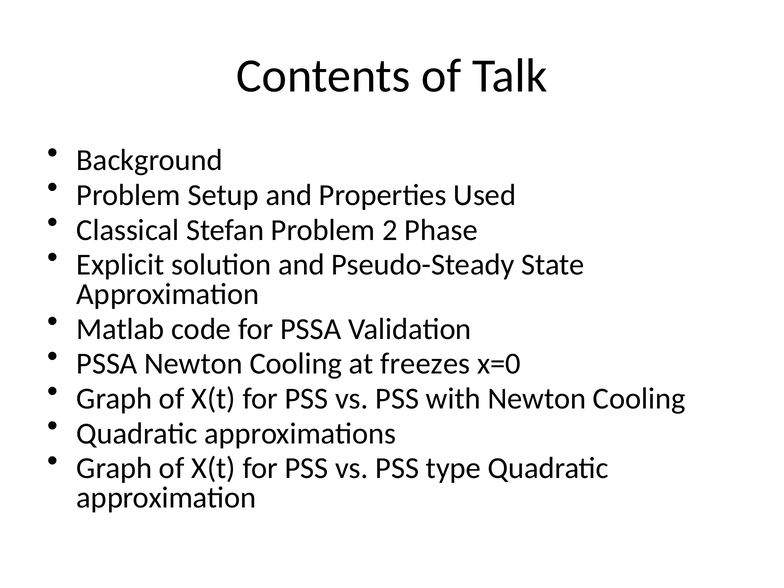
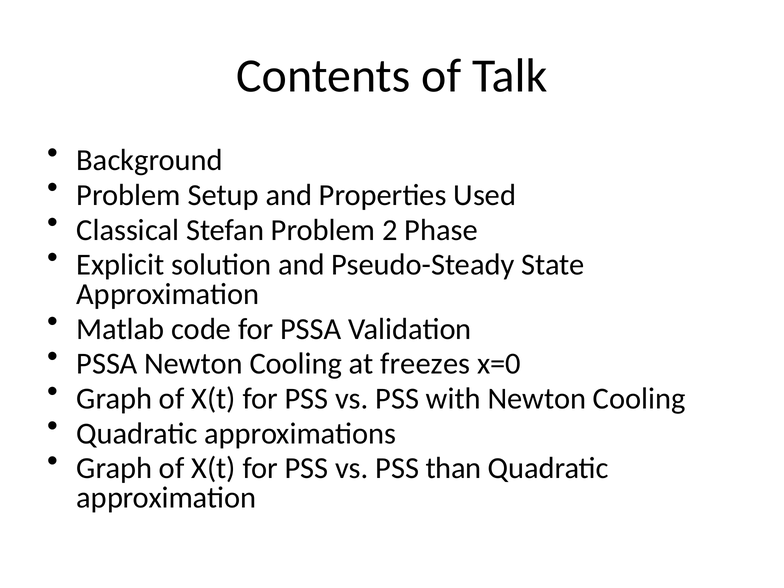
type: type -> than
